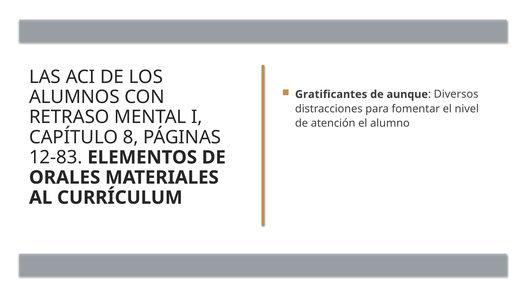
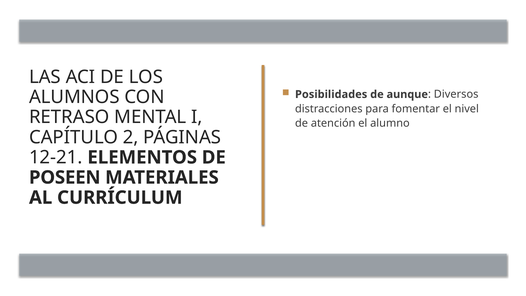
Gratificantes: Gratificantes -> Posibilidades
8: 8 -> 2
12-83: 12-83 -> 12-21
ORALES: ORALES -> POSEEN
